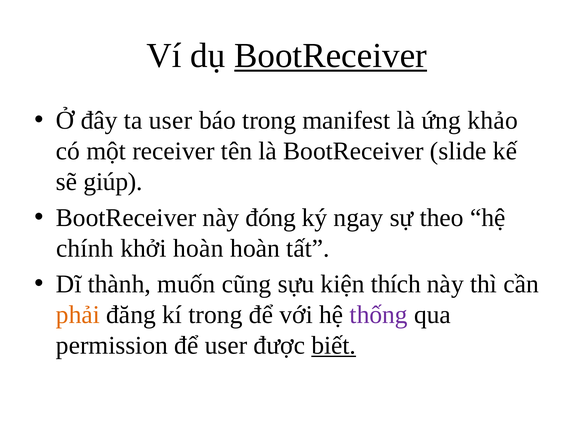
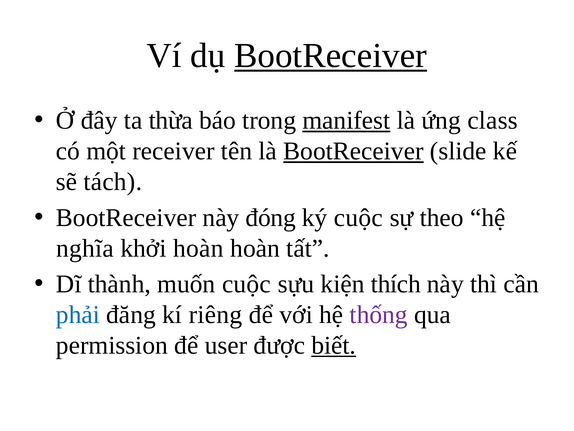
ta user: user -> thừa
manifest underline: none -> present
khảo: khảo -> class
BootReceiver at (353, 151) underline: none -> present
giúp: giúp -> tách
ký ngay: ngay -> cuộc
chính: chính -> nghĩa
muốn cũng: cũng -> cuộc
phải colour: orange -> blue
kí trong: trong -> riêng
